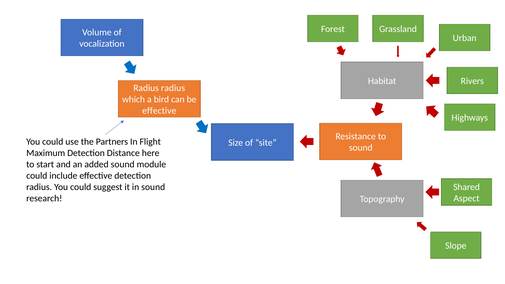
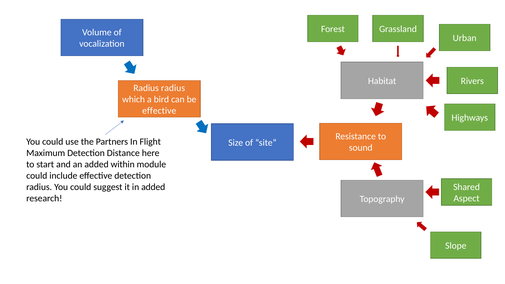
added sound: sound -> within
in sound: sound -> added
